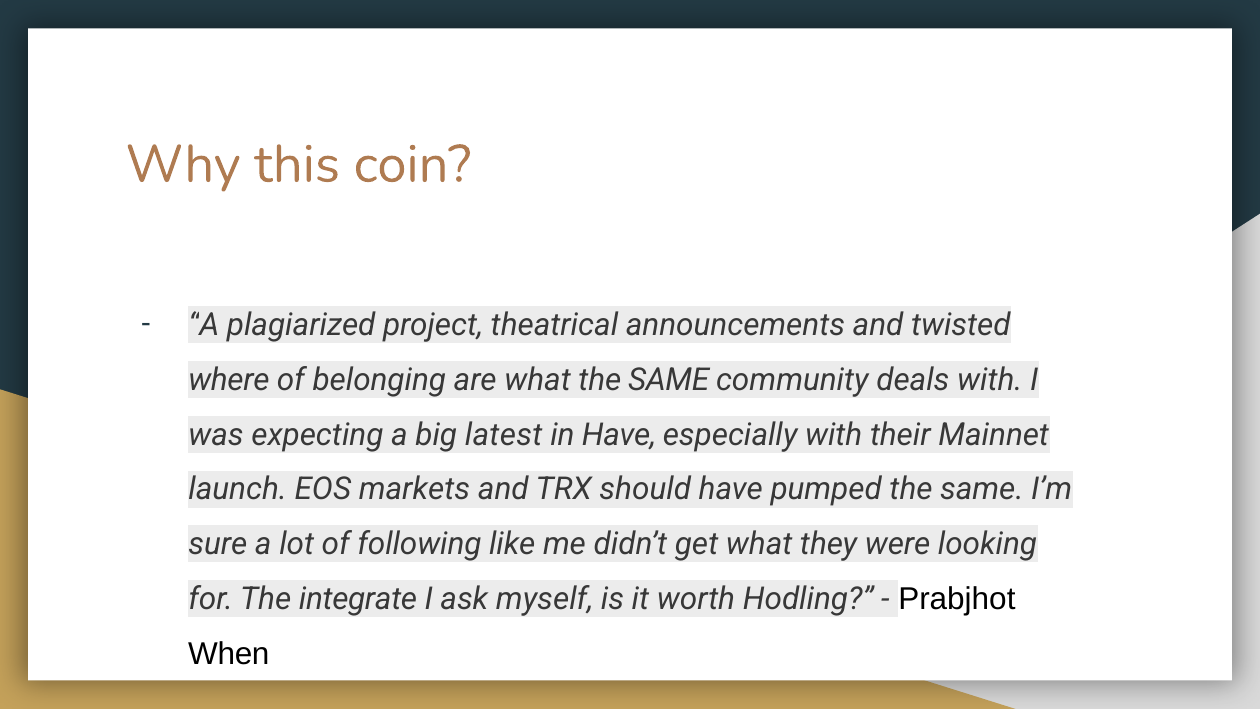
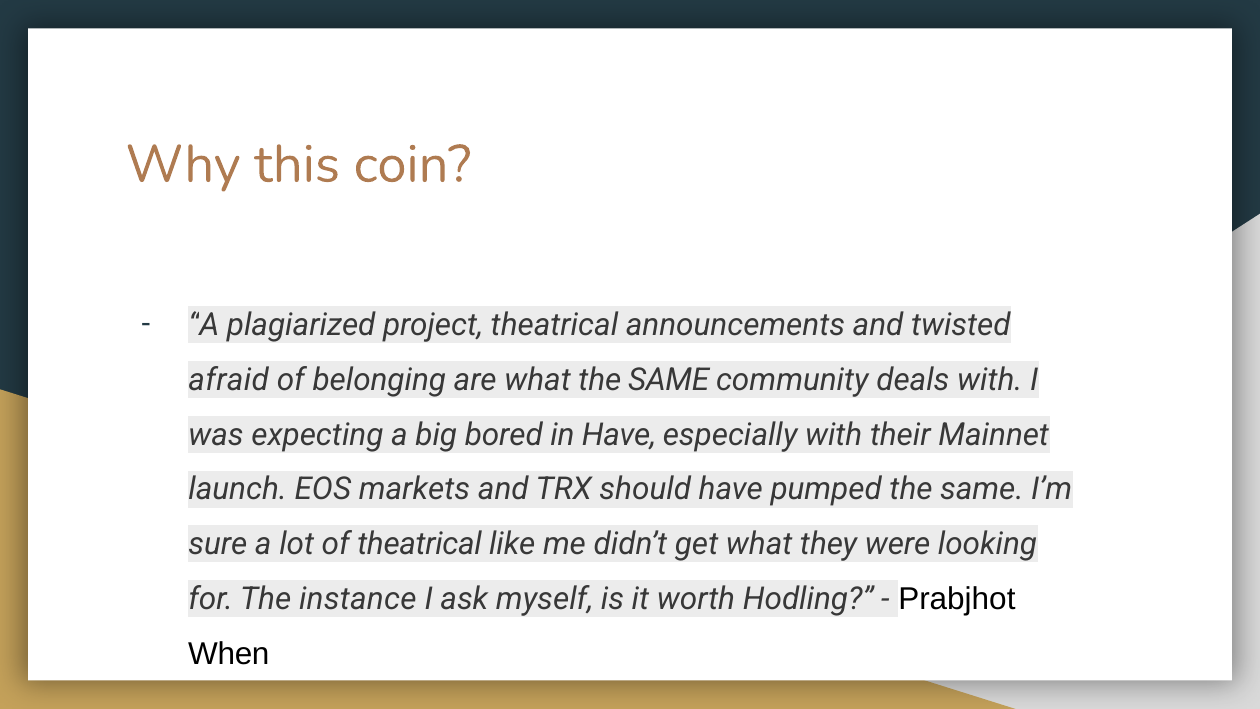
where: where -> afraid
latest: latest -> bored
of following: following -> theatrical
integrate: integrate -> instance
